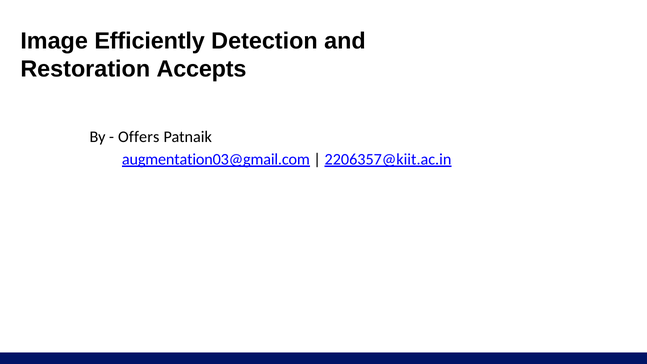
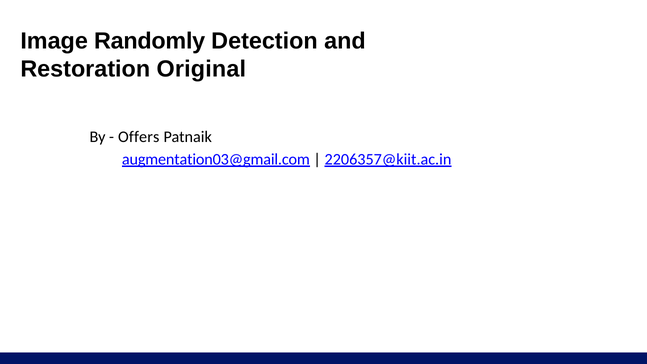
Efficiently: Efficiently -> Randomly
Accepts: Accepts -> Original
